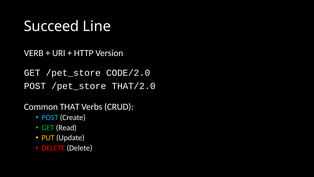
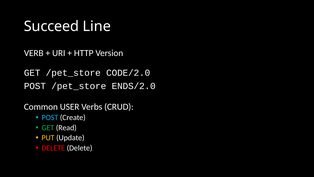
THAT/2.0: THAT/2.0 -> ENDS/2.0
THAT: THAT -> USER
